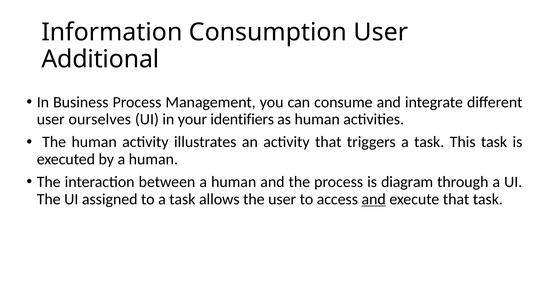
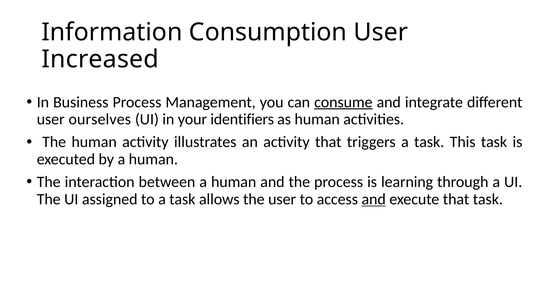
Additional: Additional -> Increased
consume underline: none -> present
diagram: diagram -> learning
